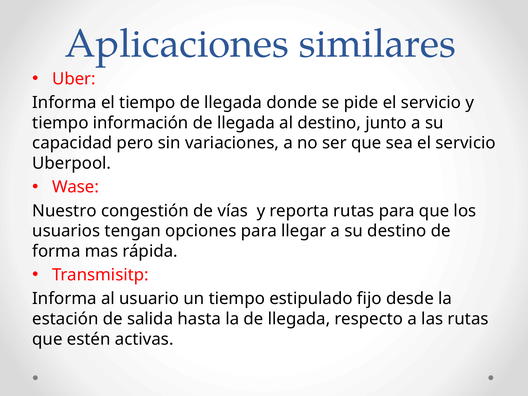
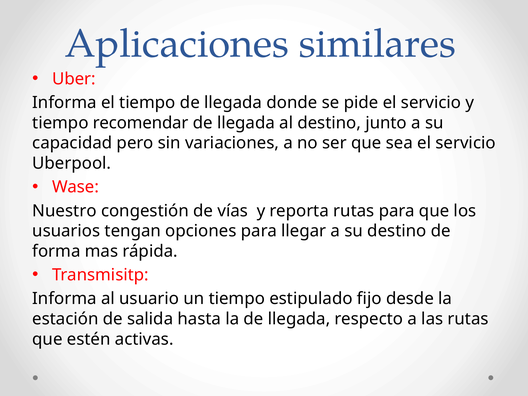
información: información -> recomendar
